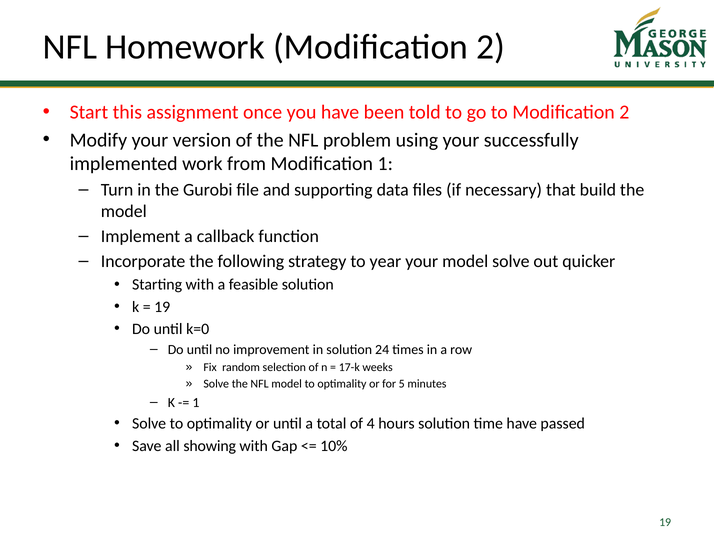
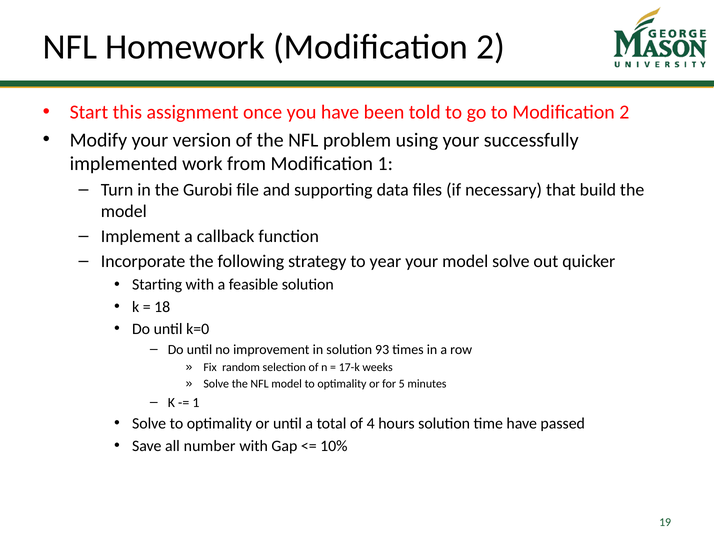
19 at (162, 307): 19 -> 18
24: 24 -> 93
showing: showing -> number
